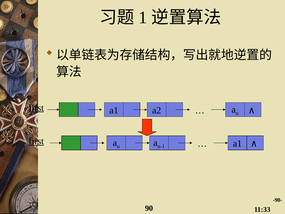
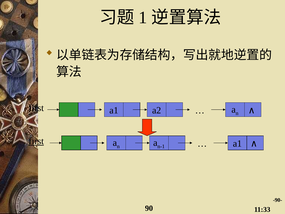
first at (36, 108) underline: present -> none
